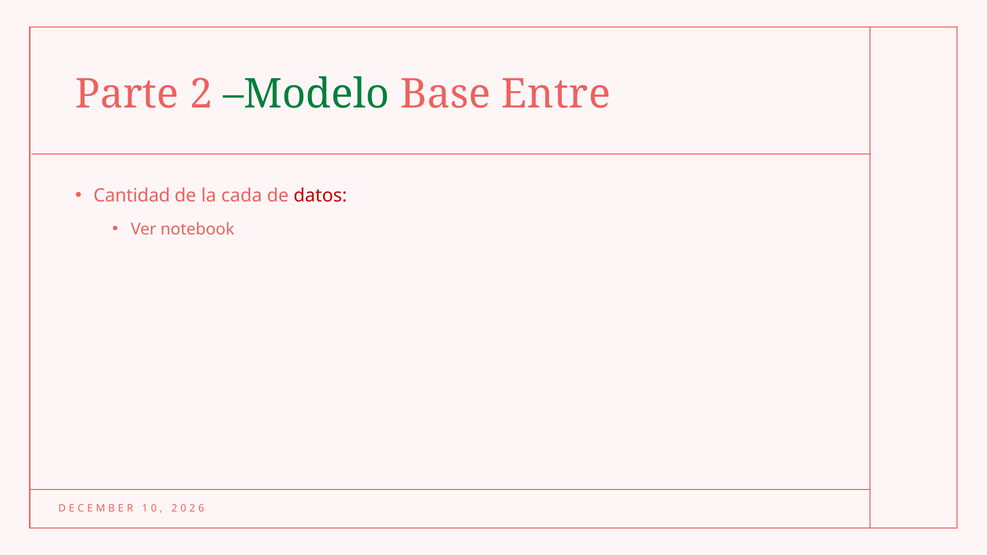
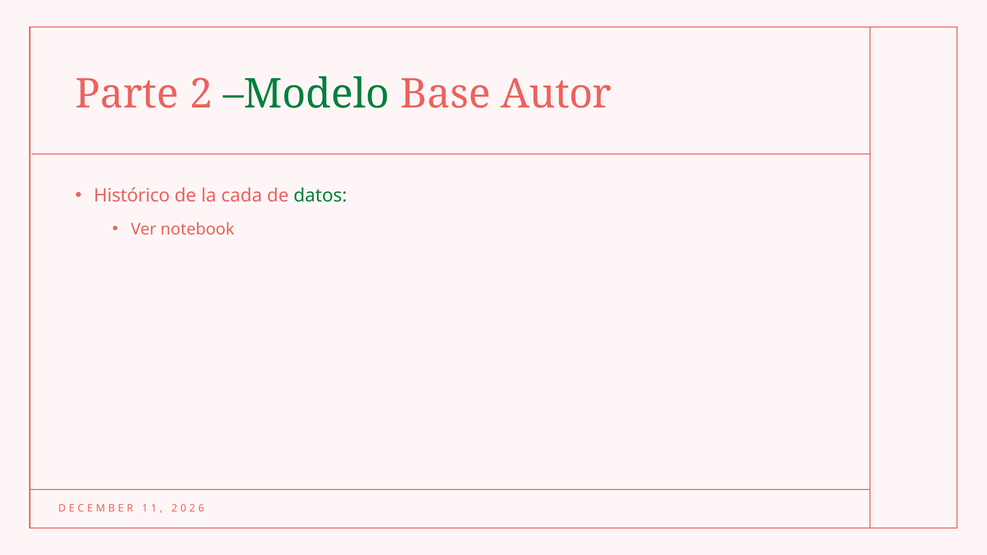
Entre: Entre -> Autor
Cantidad: Cantidad -> Histórico
datos colour: red -> green
0 at (154, 509): 0 -> 1
